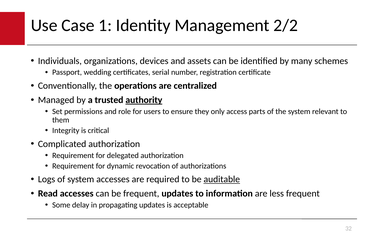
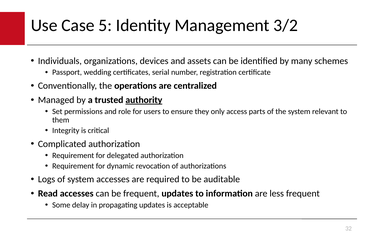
1: 1 -> 5
2/2: 2/2 -> 3/2
auditable underline: present -> none
